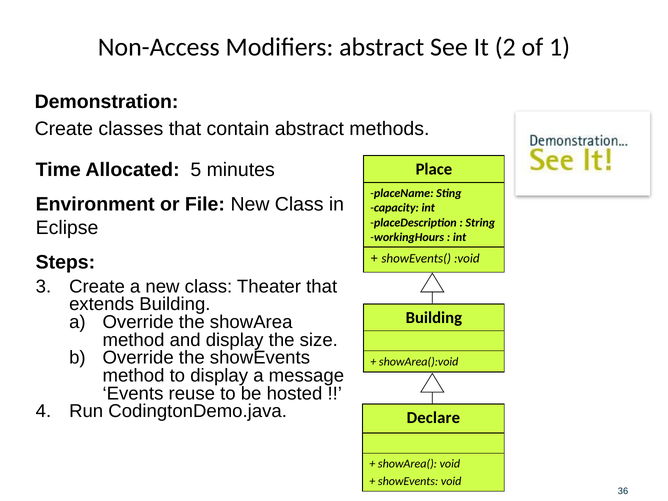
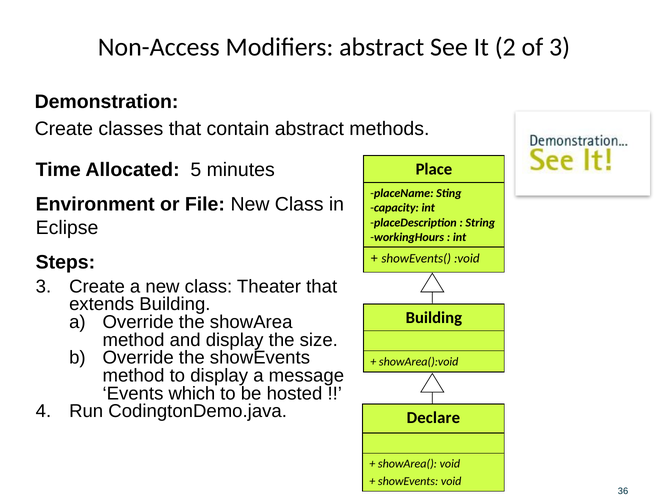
of 1: 1 -> 3
reuse: reuse -> which
